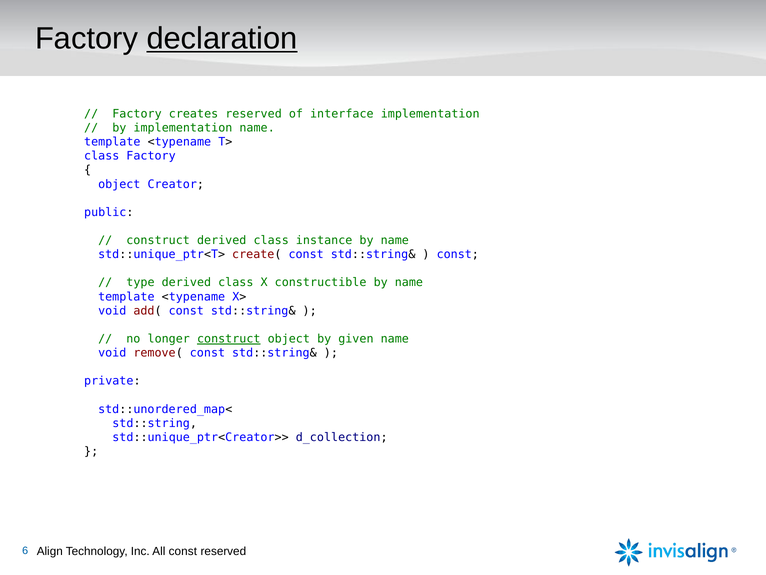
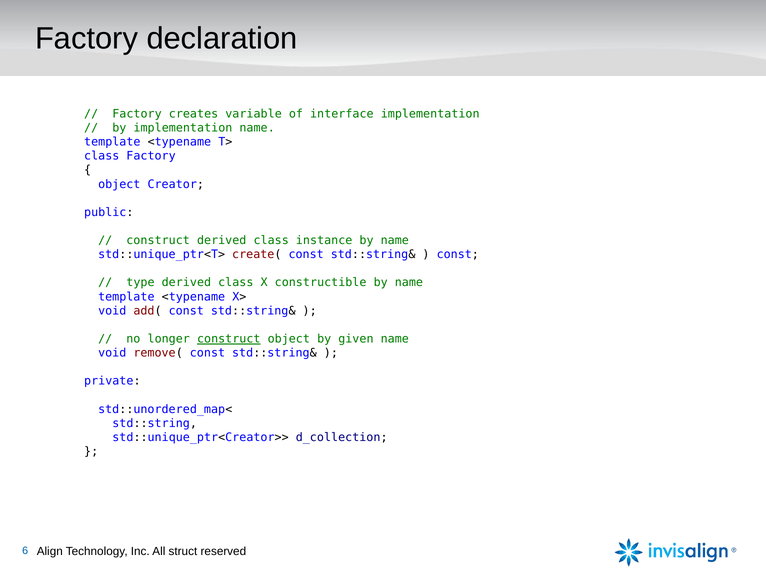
declaration underline: present -> none
creates reserved: reserved -> variable
All const: const -> struct
